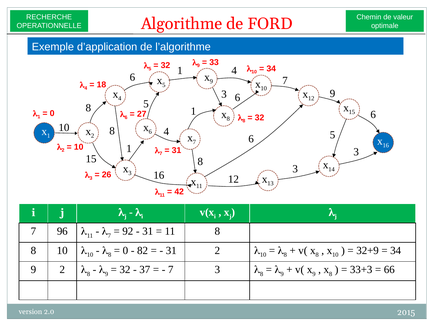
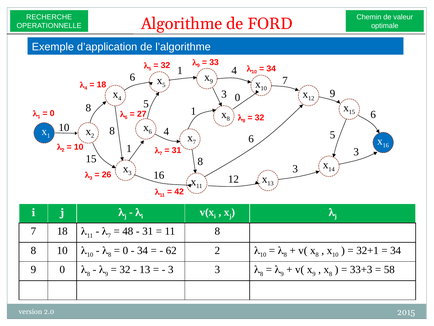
6 at (238, 98): 6 -> 0
7 96: 96 -> 18
92: 92 -> 48
82 at (143, 250): 82 -> 34
31 at (171, 250): 31 -> 62
32+9: 32+9 -> 32+1
9 2: 2 -> 0
37 at (145, 269): 37 -> 13
7 at (171, 269): 7 -> 3
66: 66 -> 58
